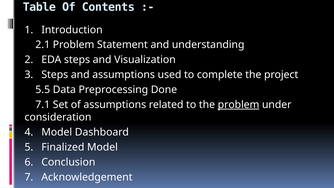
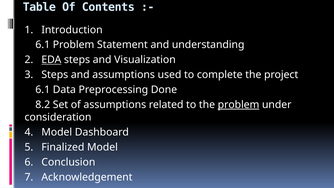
2.1 at (43, 45): 2.1 -> 6.1
EDA underline: none -> present
5.5 at (43, 90): 5.5 -> 6.1
7.1: 7.1 -> 8.2
